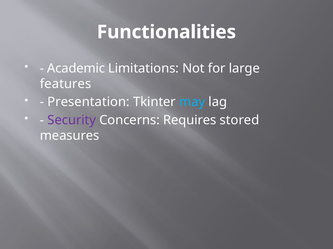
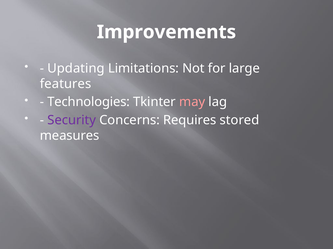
Functionalities: Functionalities -> Improvements
Academic: Academic -> Updating
Presentation: Presentation -> Technologies
may colour: light blue -> pink
